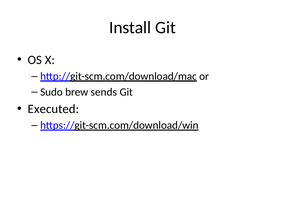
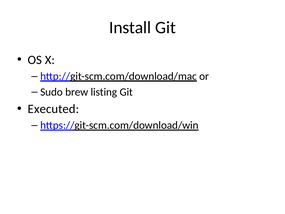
sends: sends -> listing
